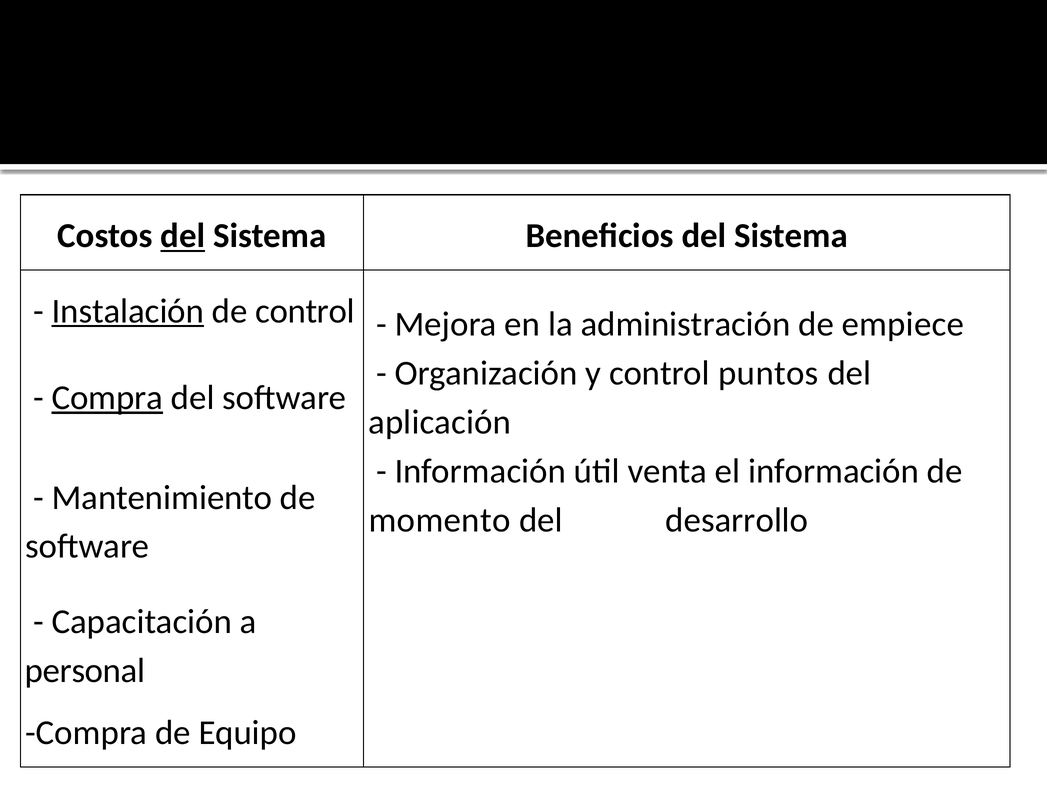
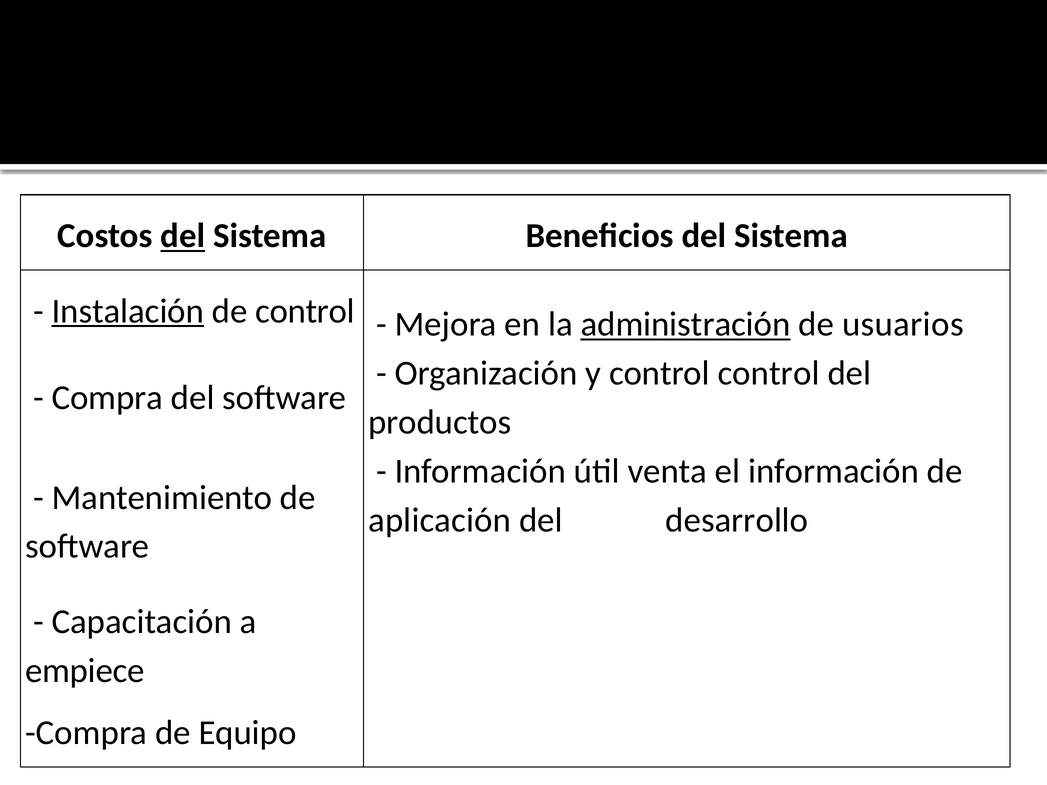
administración underline: none -> present
empiece: empiece -> usuarios
control puntos: puntos -> control
Compra at (107, 398) underline: present -> none
aplicación: aplicación -> productos
momento: momento -> aplicación
personal: personal -> empiece
